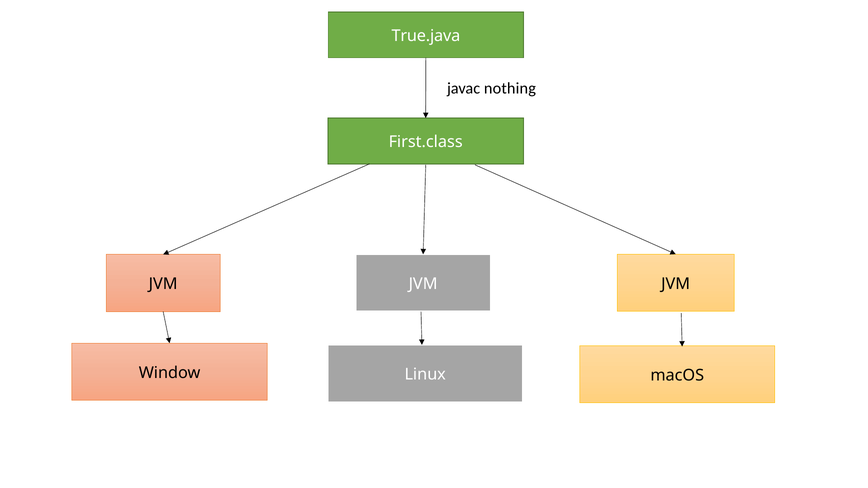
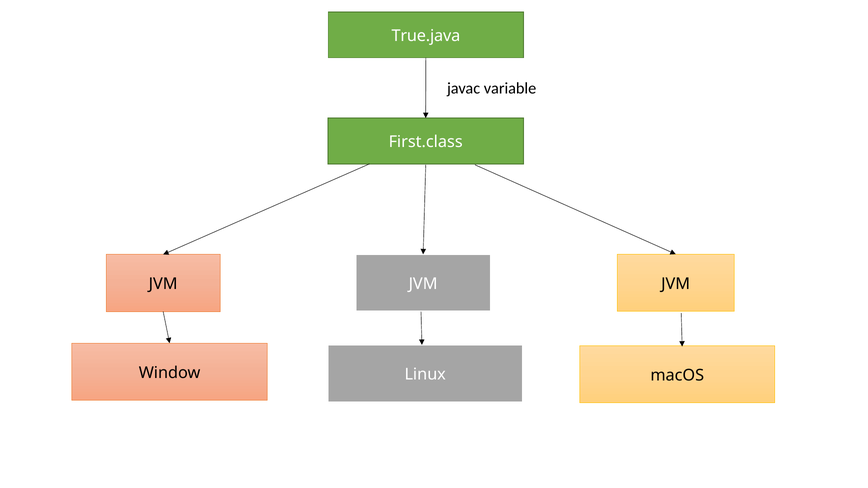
nothing: nothing -> variable
